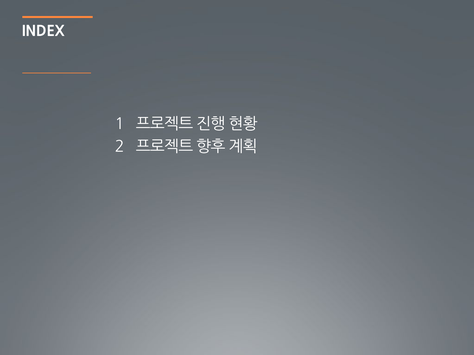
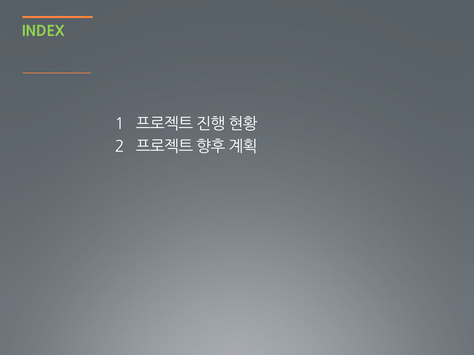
INDEX colour: white -> light green
